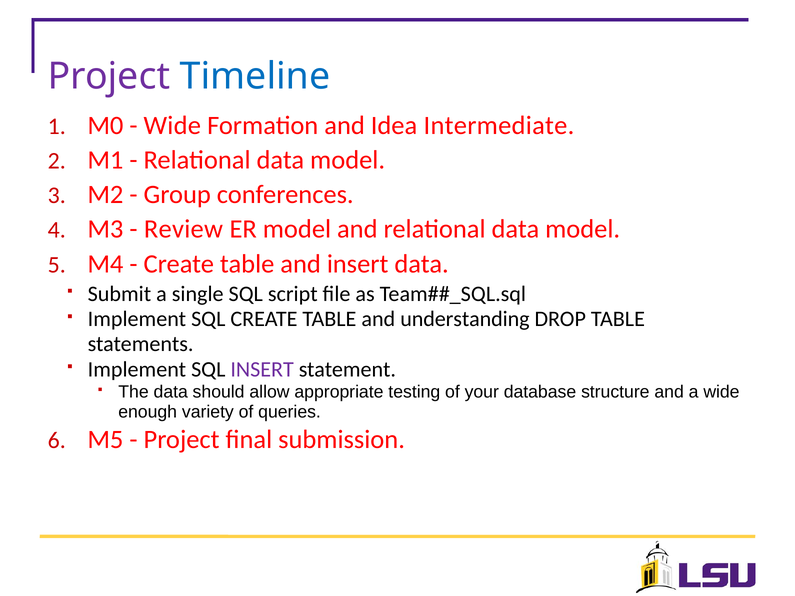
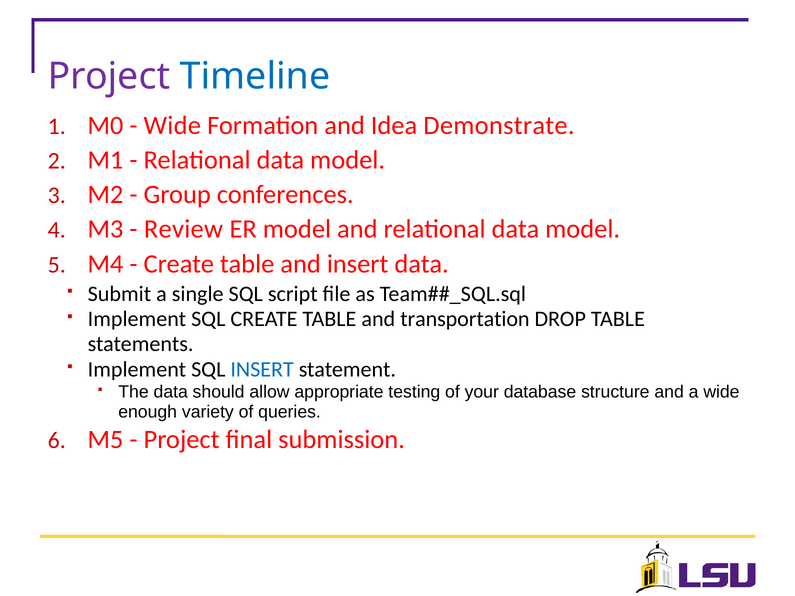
Intermediate: Intermediate -> Demonstrate
understanding: understanding -> transportation
INSERT at (262, 369) colour: purple -> blue
